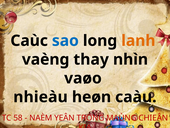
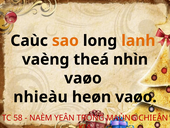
sao colour: blue -> orange
thay: thay -> theá
heøn caàu: caàu -> vaøo
